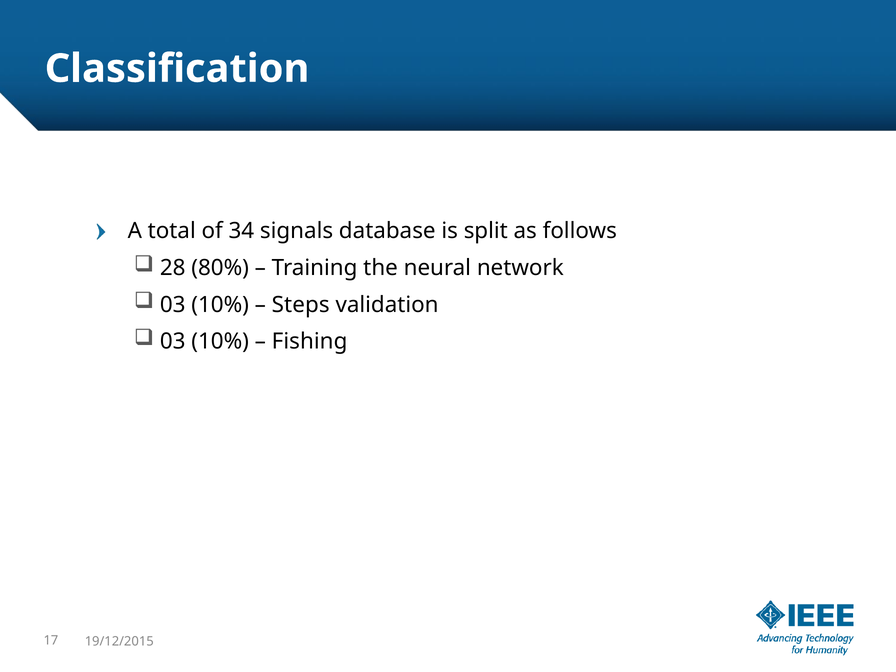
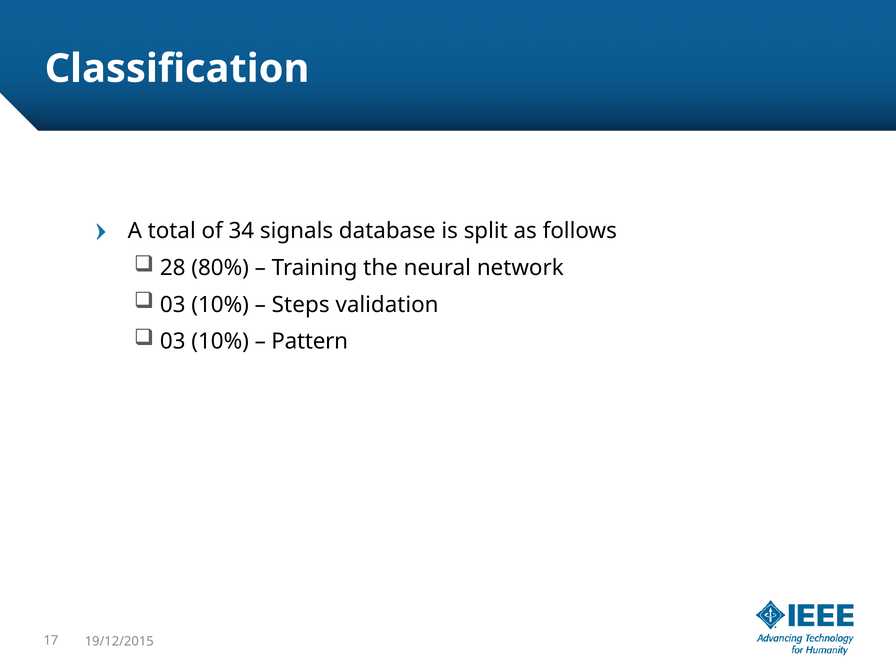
Fishing: Fishing -> Pattern
